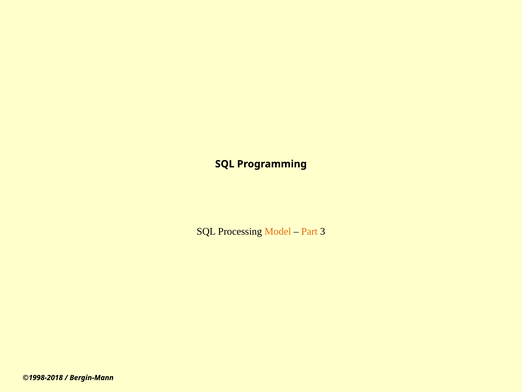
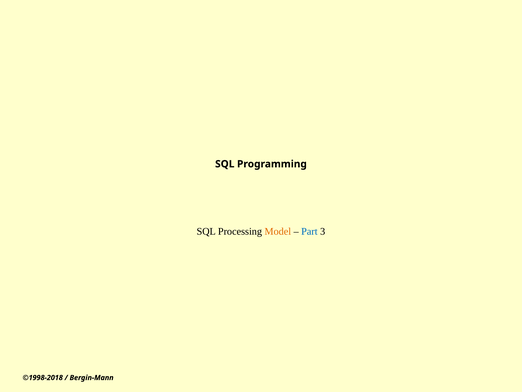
Part colour: orange -> blue
